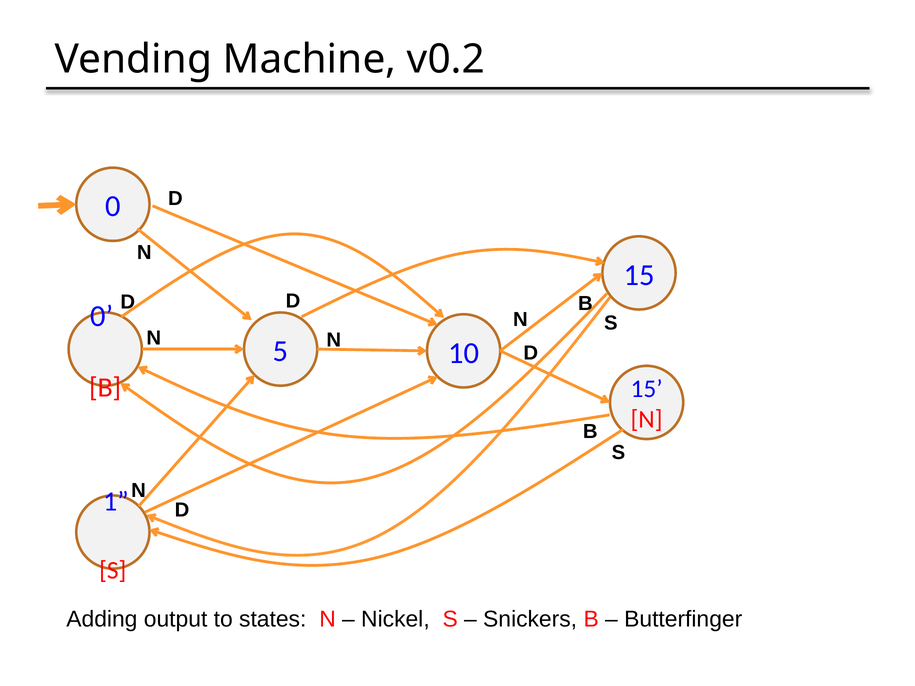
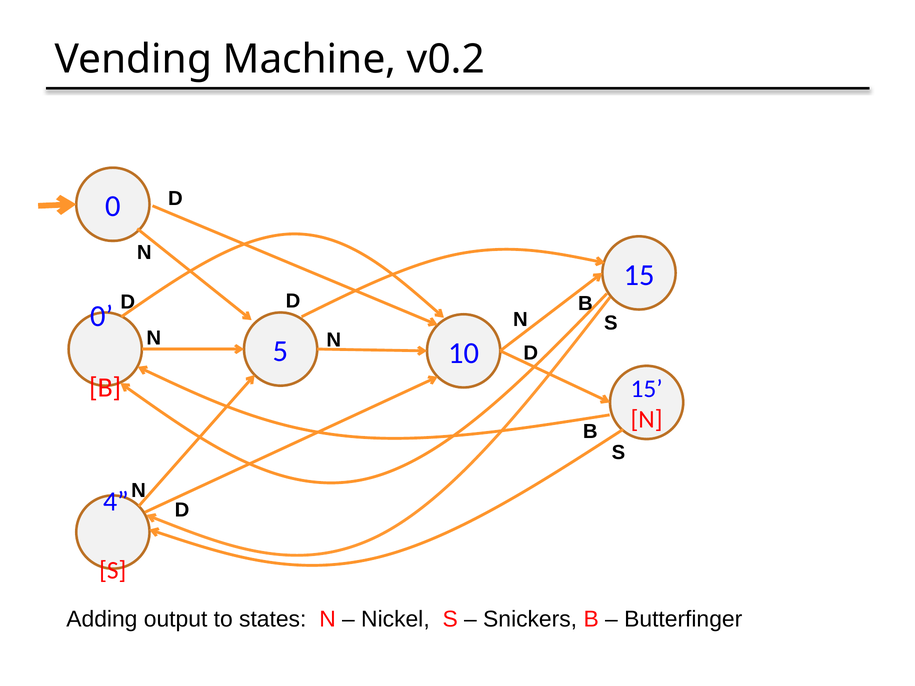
1: 1 -> 4
